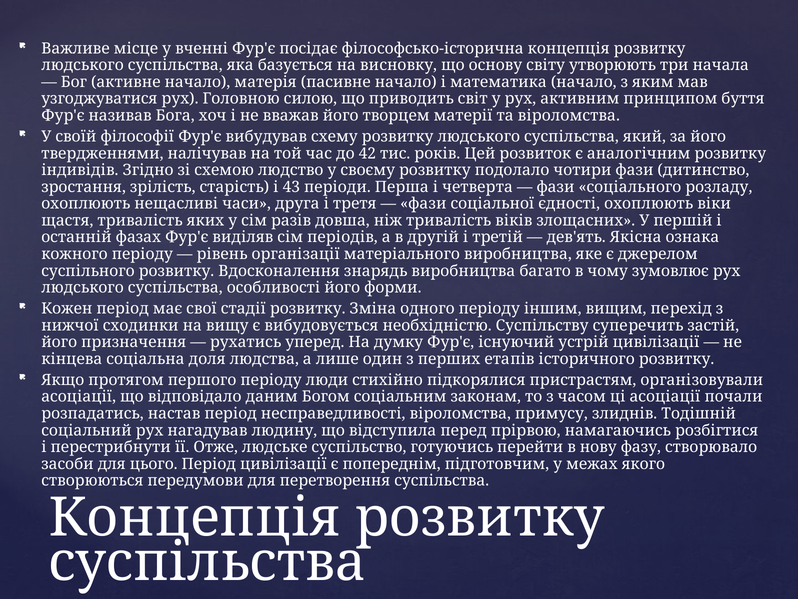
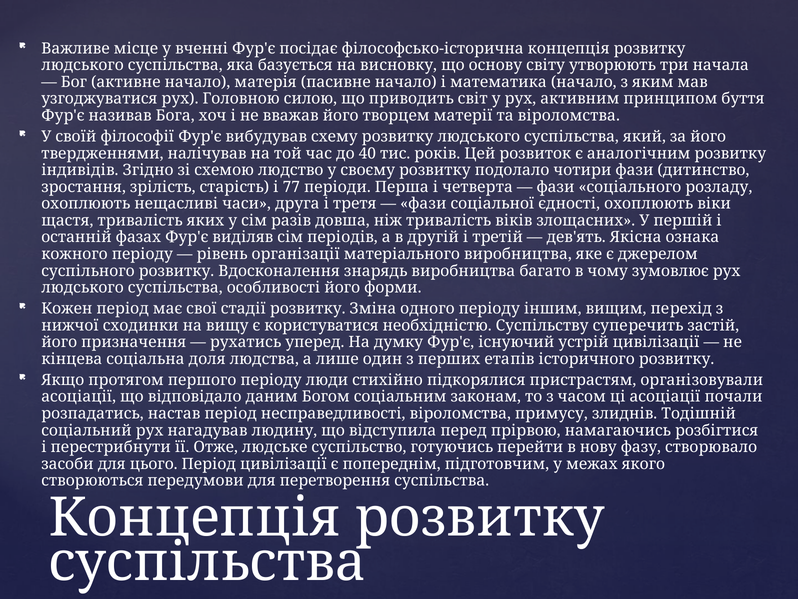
42: 42 -> 40
43: 43 -> 77
вибудовується: вибудовується -> користуватися
